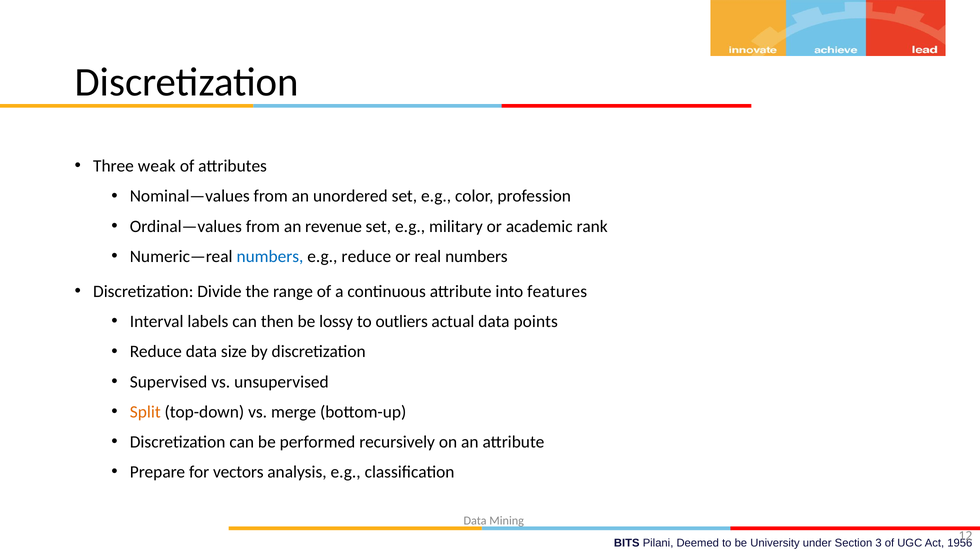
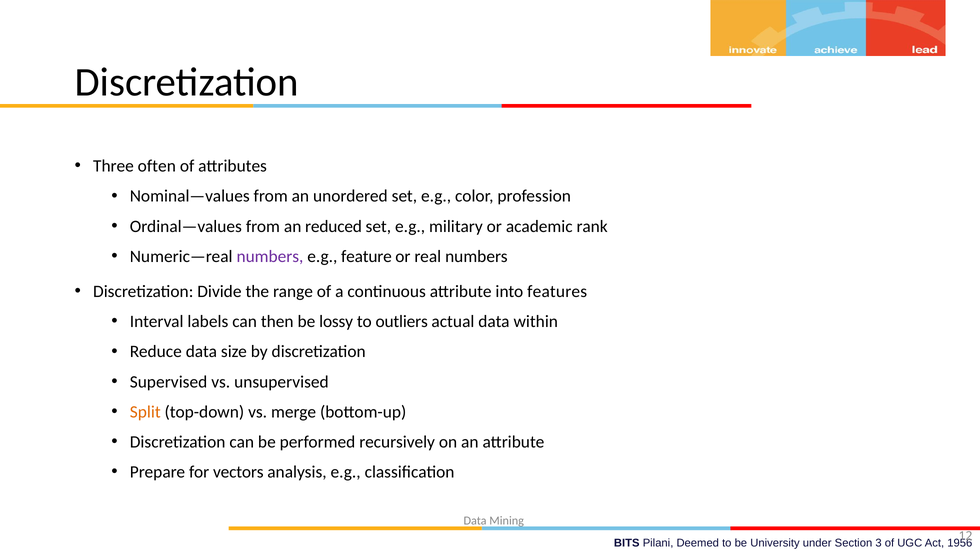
weak: weak -> often
revenue: revenue -> reduced
numbers at (270, 256) colour: blue -> purple
e.g reduce: reduce -> feature
points: points -> within
